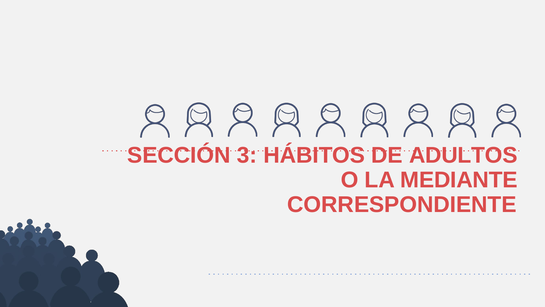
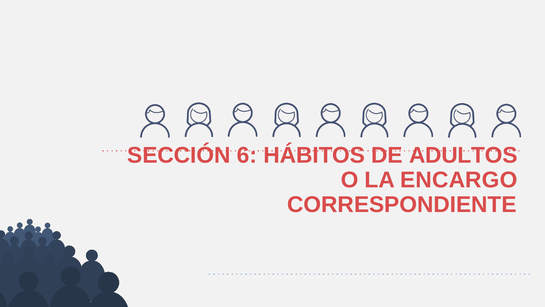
3: 3 -> 6
MEDIANTE: MEDIANTE -> ENCARGO
